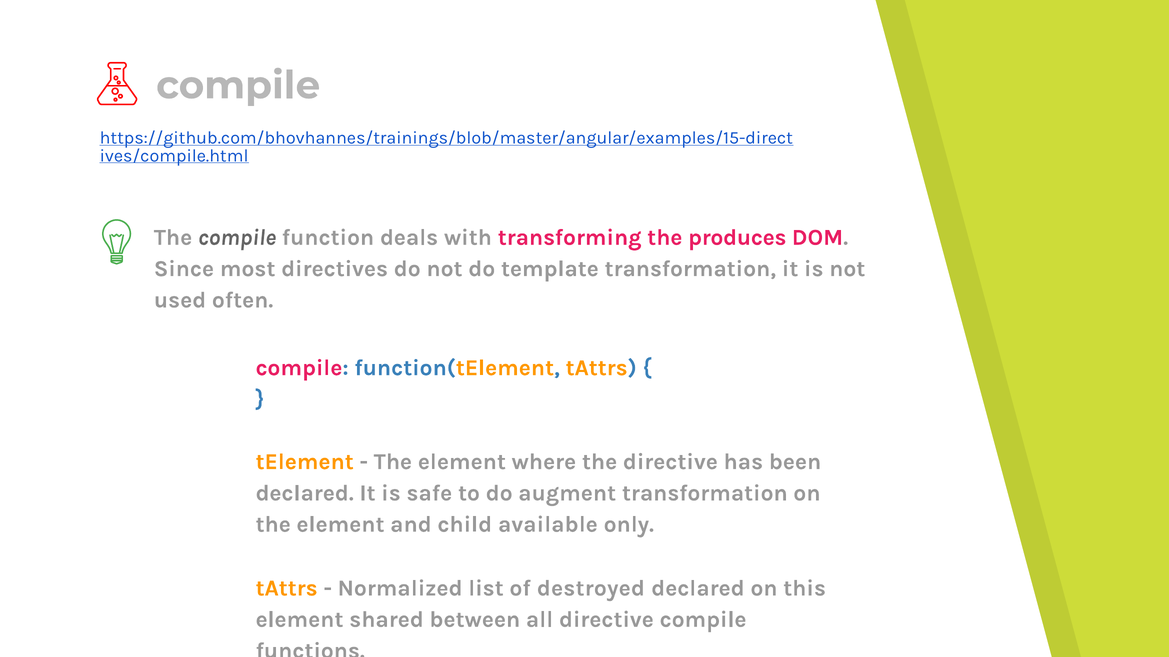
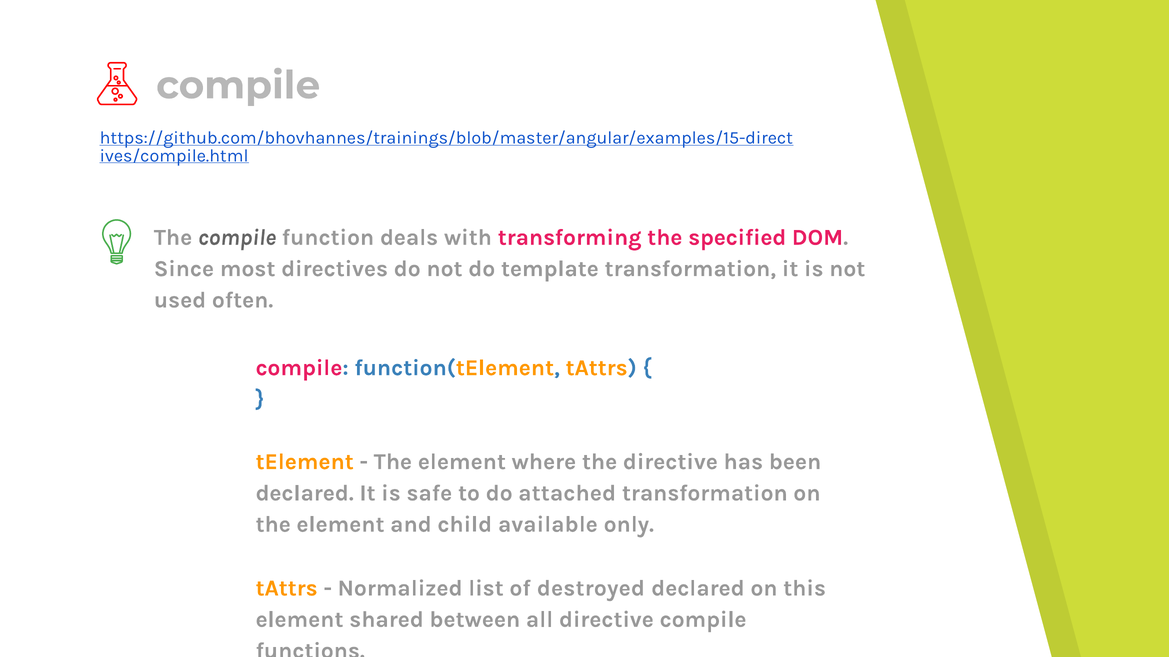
produces: produces -> specified
augment: augment -> attached
